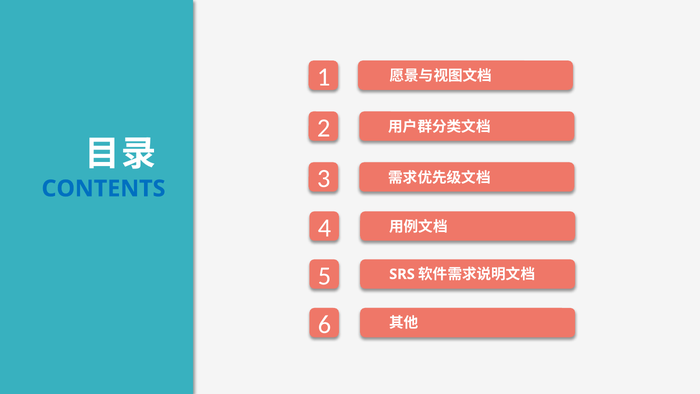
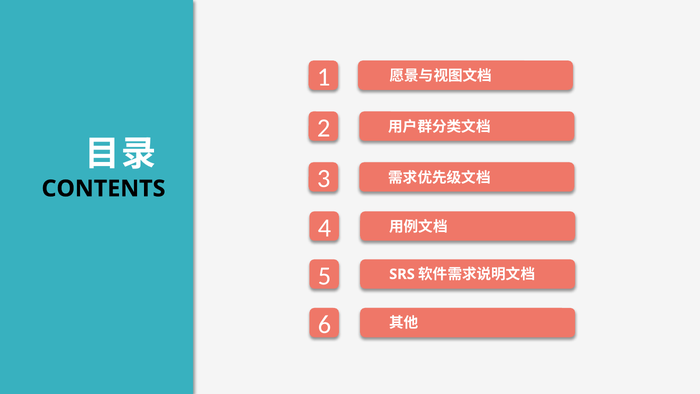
CONTENTS colour: blue -> black
